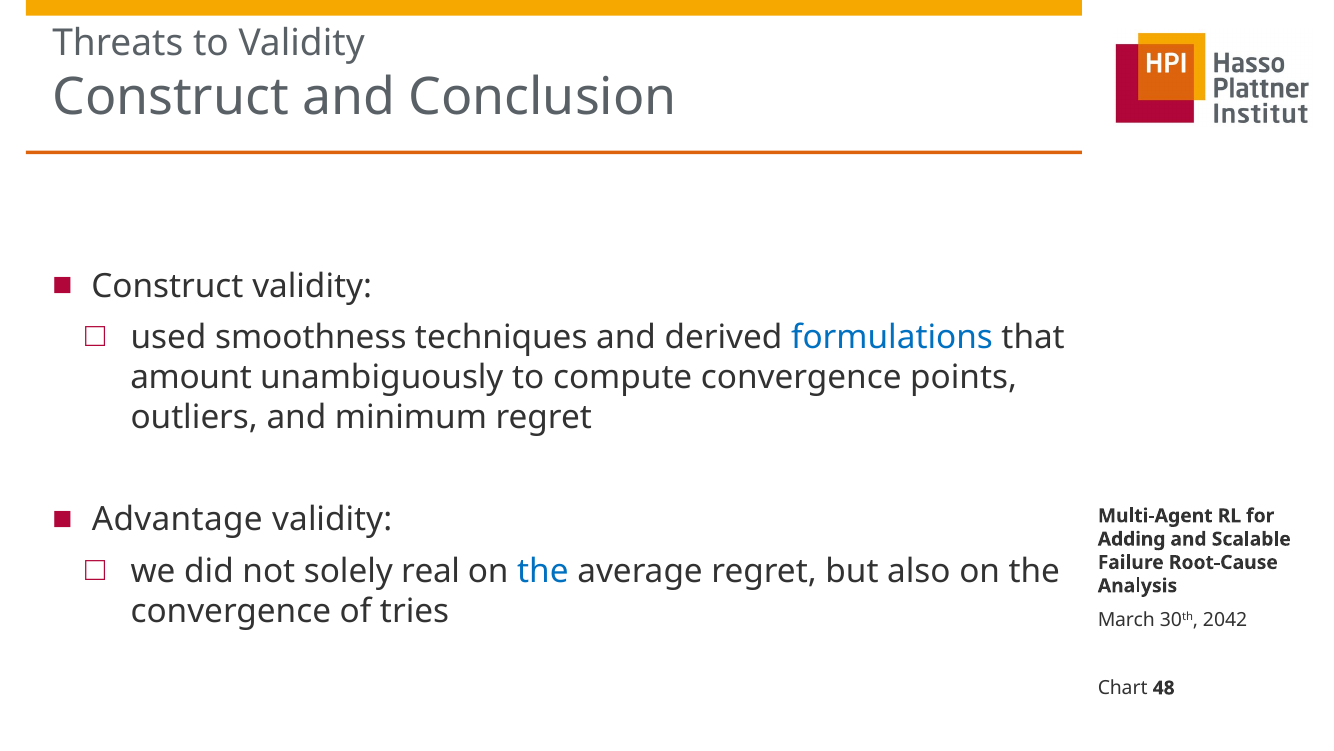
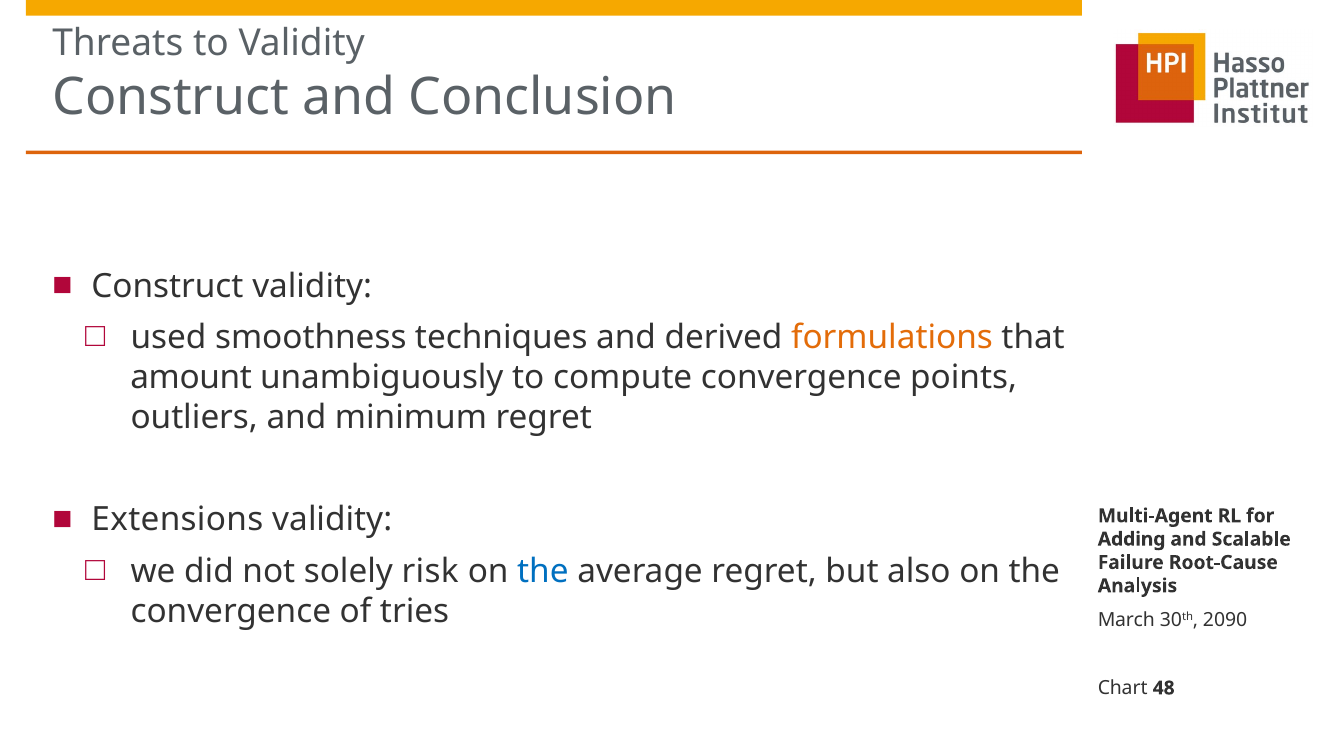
formulations colour: blue -> orange
Advantage: Advantage -> Extensions
real: real -> risk
2042: 2042 -> 2090
